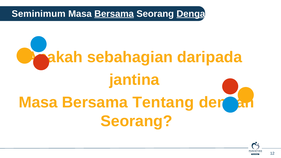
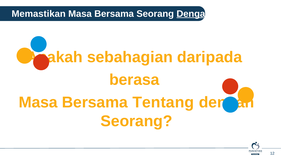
Seminimum: Seminimum -> Memastikan
Bersama at (114, 14) underline: present -> none
jantina: jantina -> berasa
